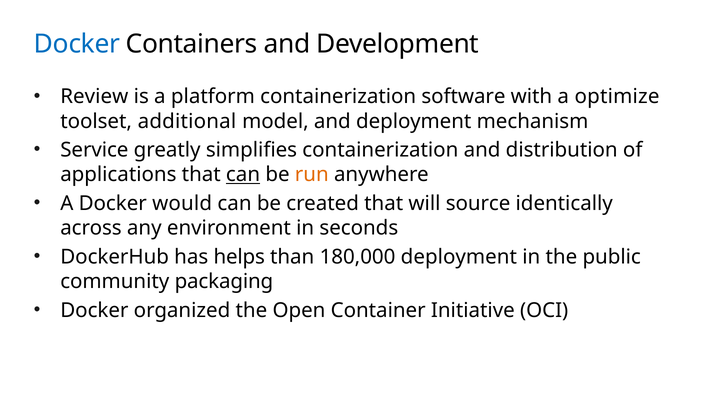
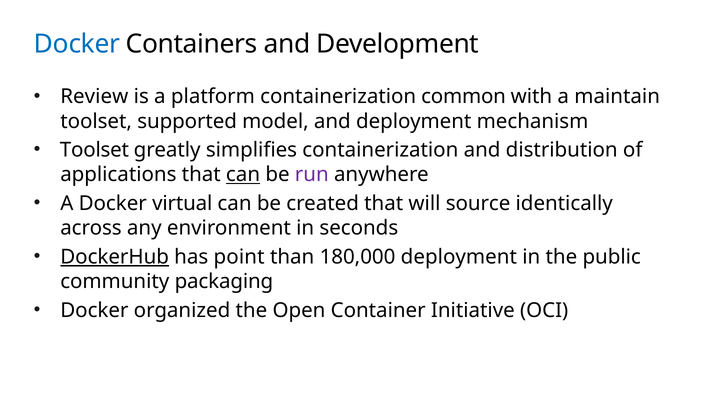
software: software -> common
optimize: optimize -> maintain
additional: additional -> supported
Service at (94, 150): Service -> Toolset
run colour: orange -> purple
would: would -> virtual
DockerHub underline: none -> present
helps: helps -> point
